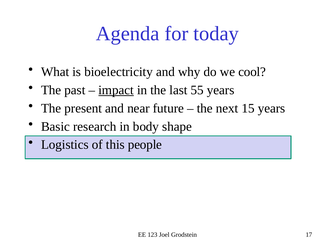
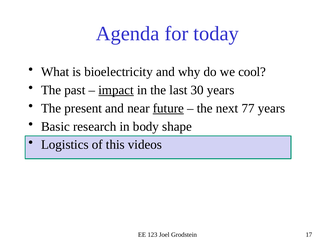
55: 55 -> 30
future underline: none -> present
15: 15 -> 77
people: people -> videos
